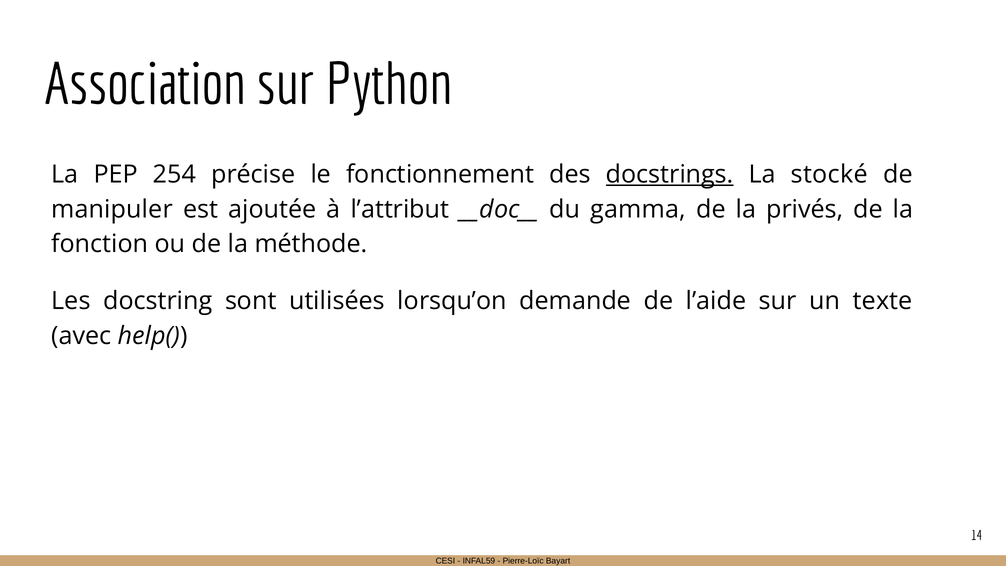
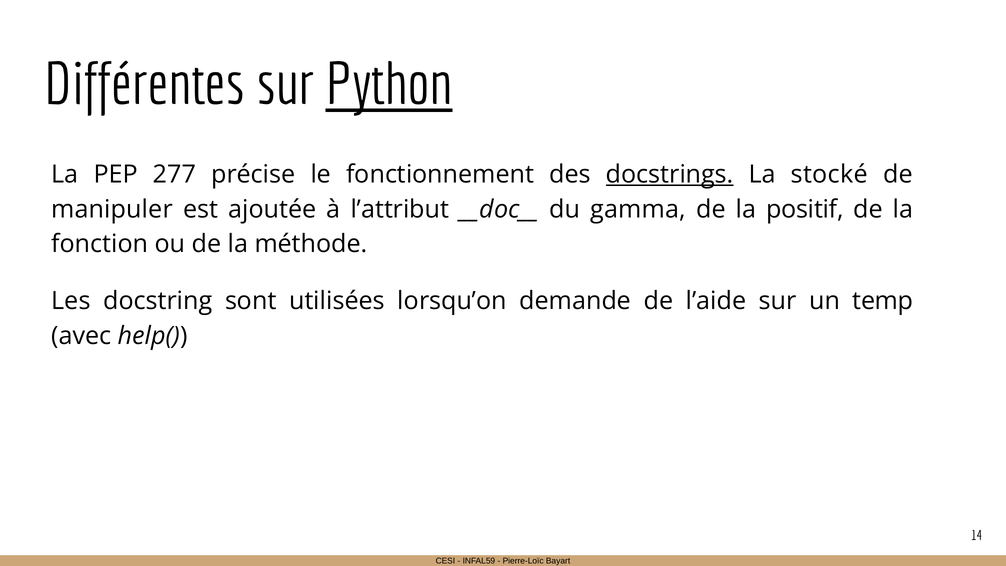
Association: Association -> Différentes
Python underline: none -> present
254: 254 -> 277
privés: privés -> positif
texte: texte -> temp
